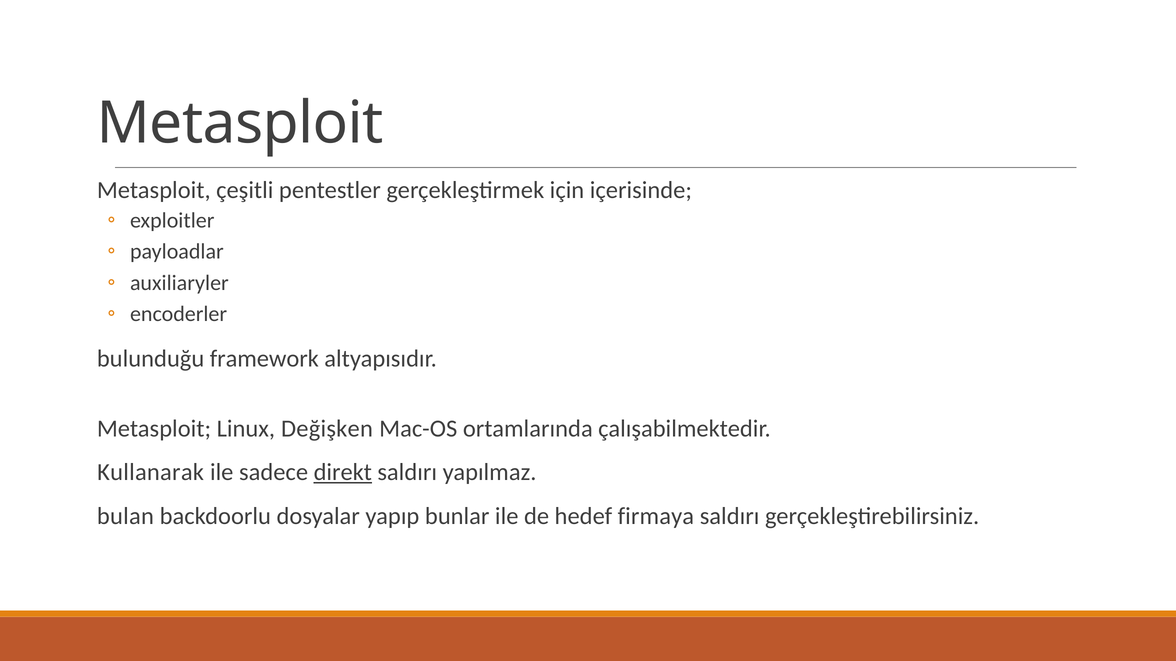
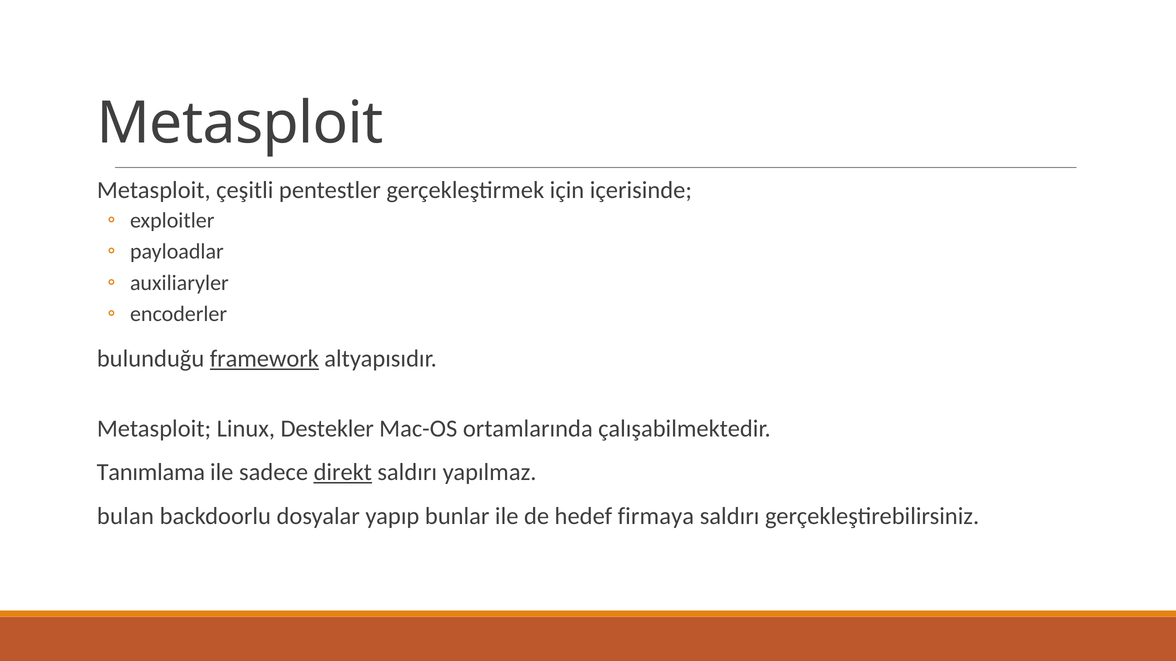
framework underline: none -> present
Değişken: Değişken -> Destekler
Kullanarak: Kullanarak -> Tanımlama
